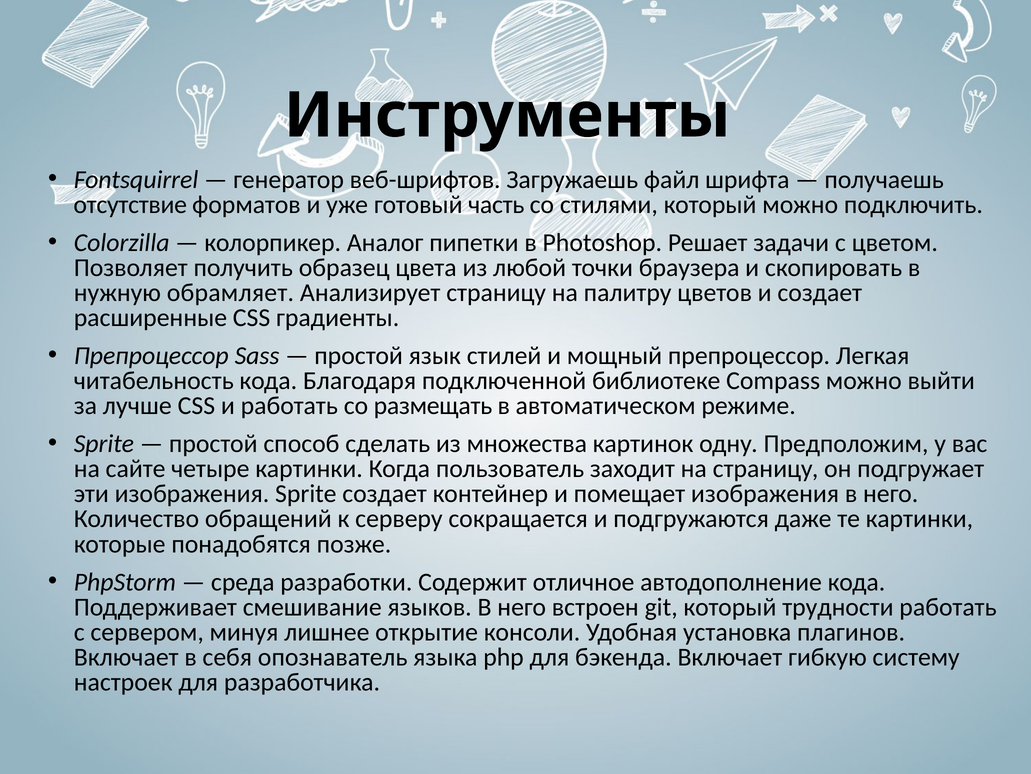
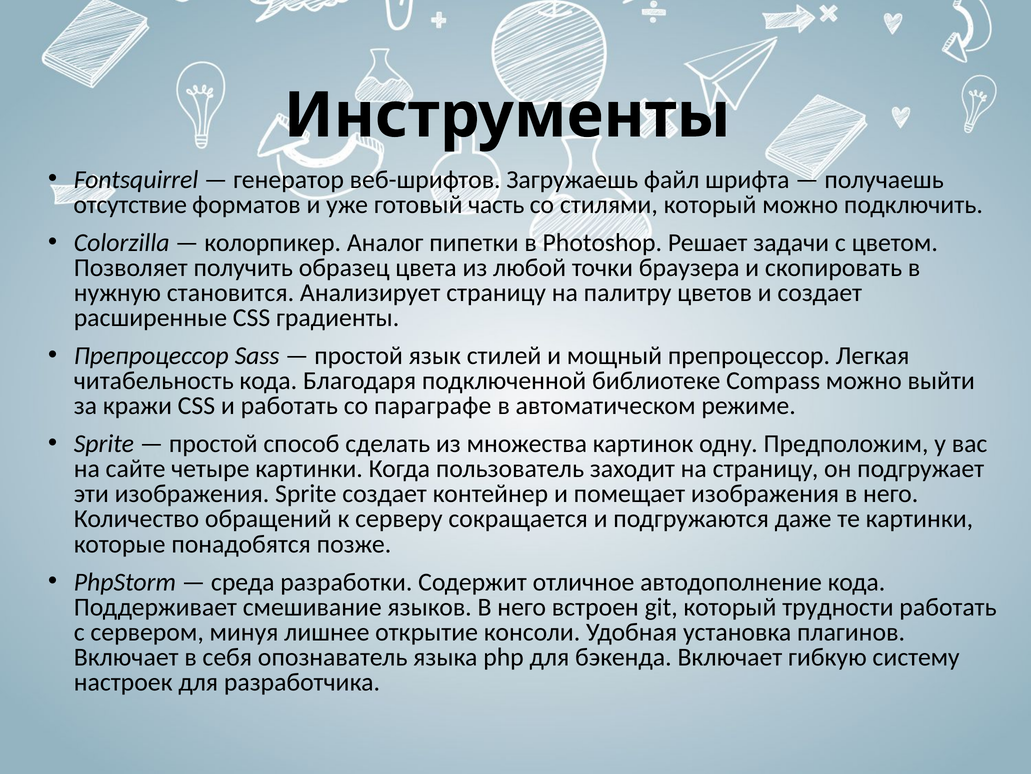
обрамляет: обрамляет -> становится
лучше: лучше -> кражи
размещать: размещать -> параграфе
